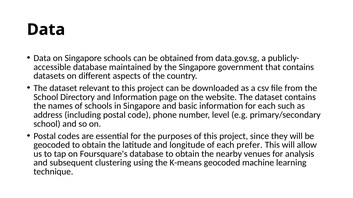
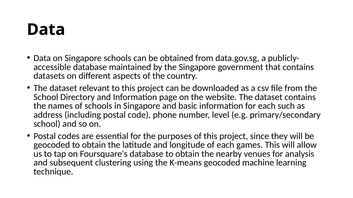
prefer: prefer -> games
